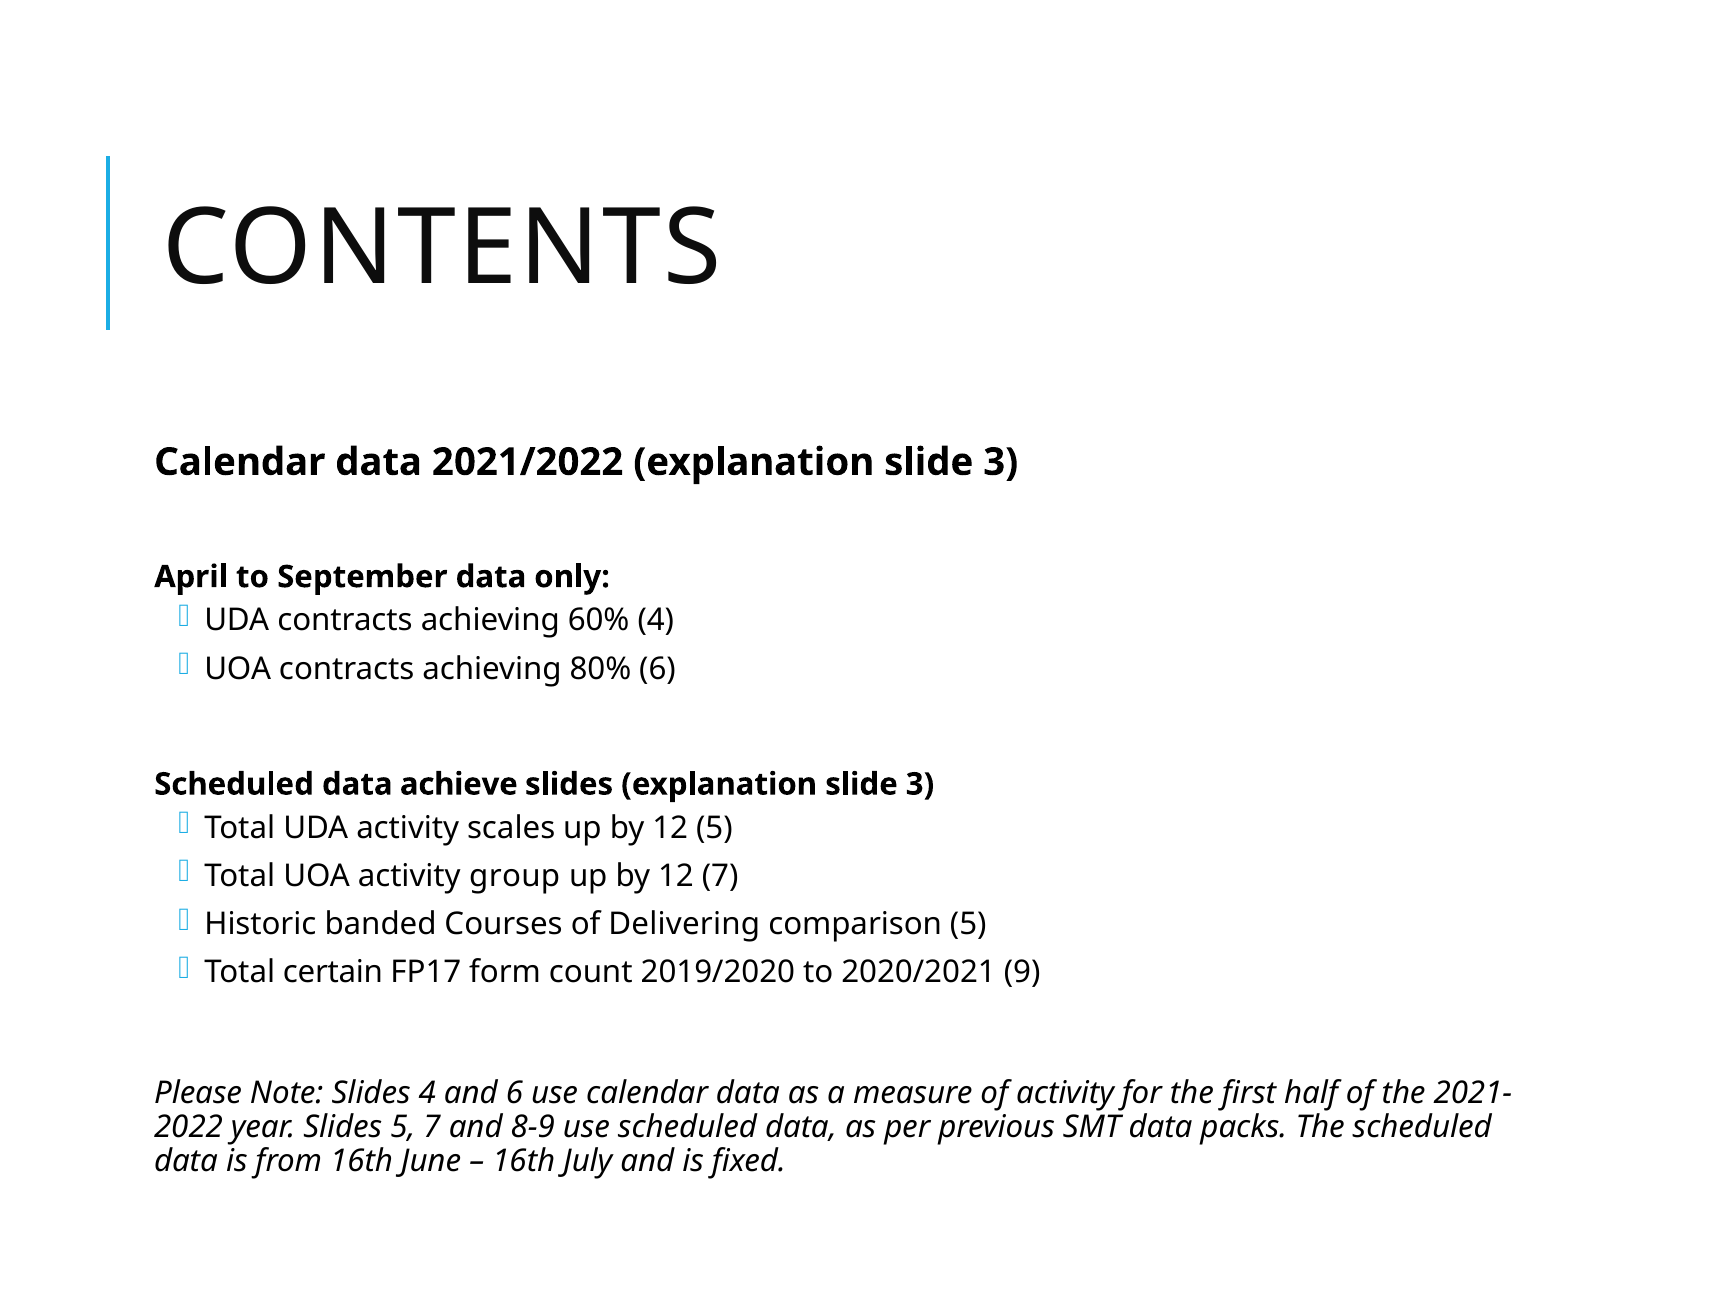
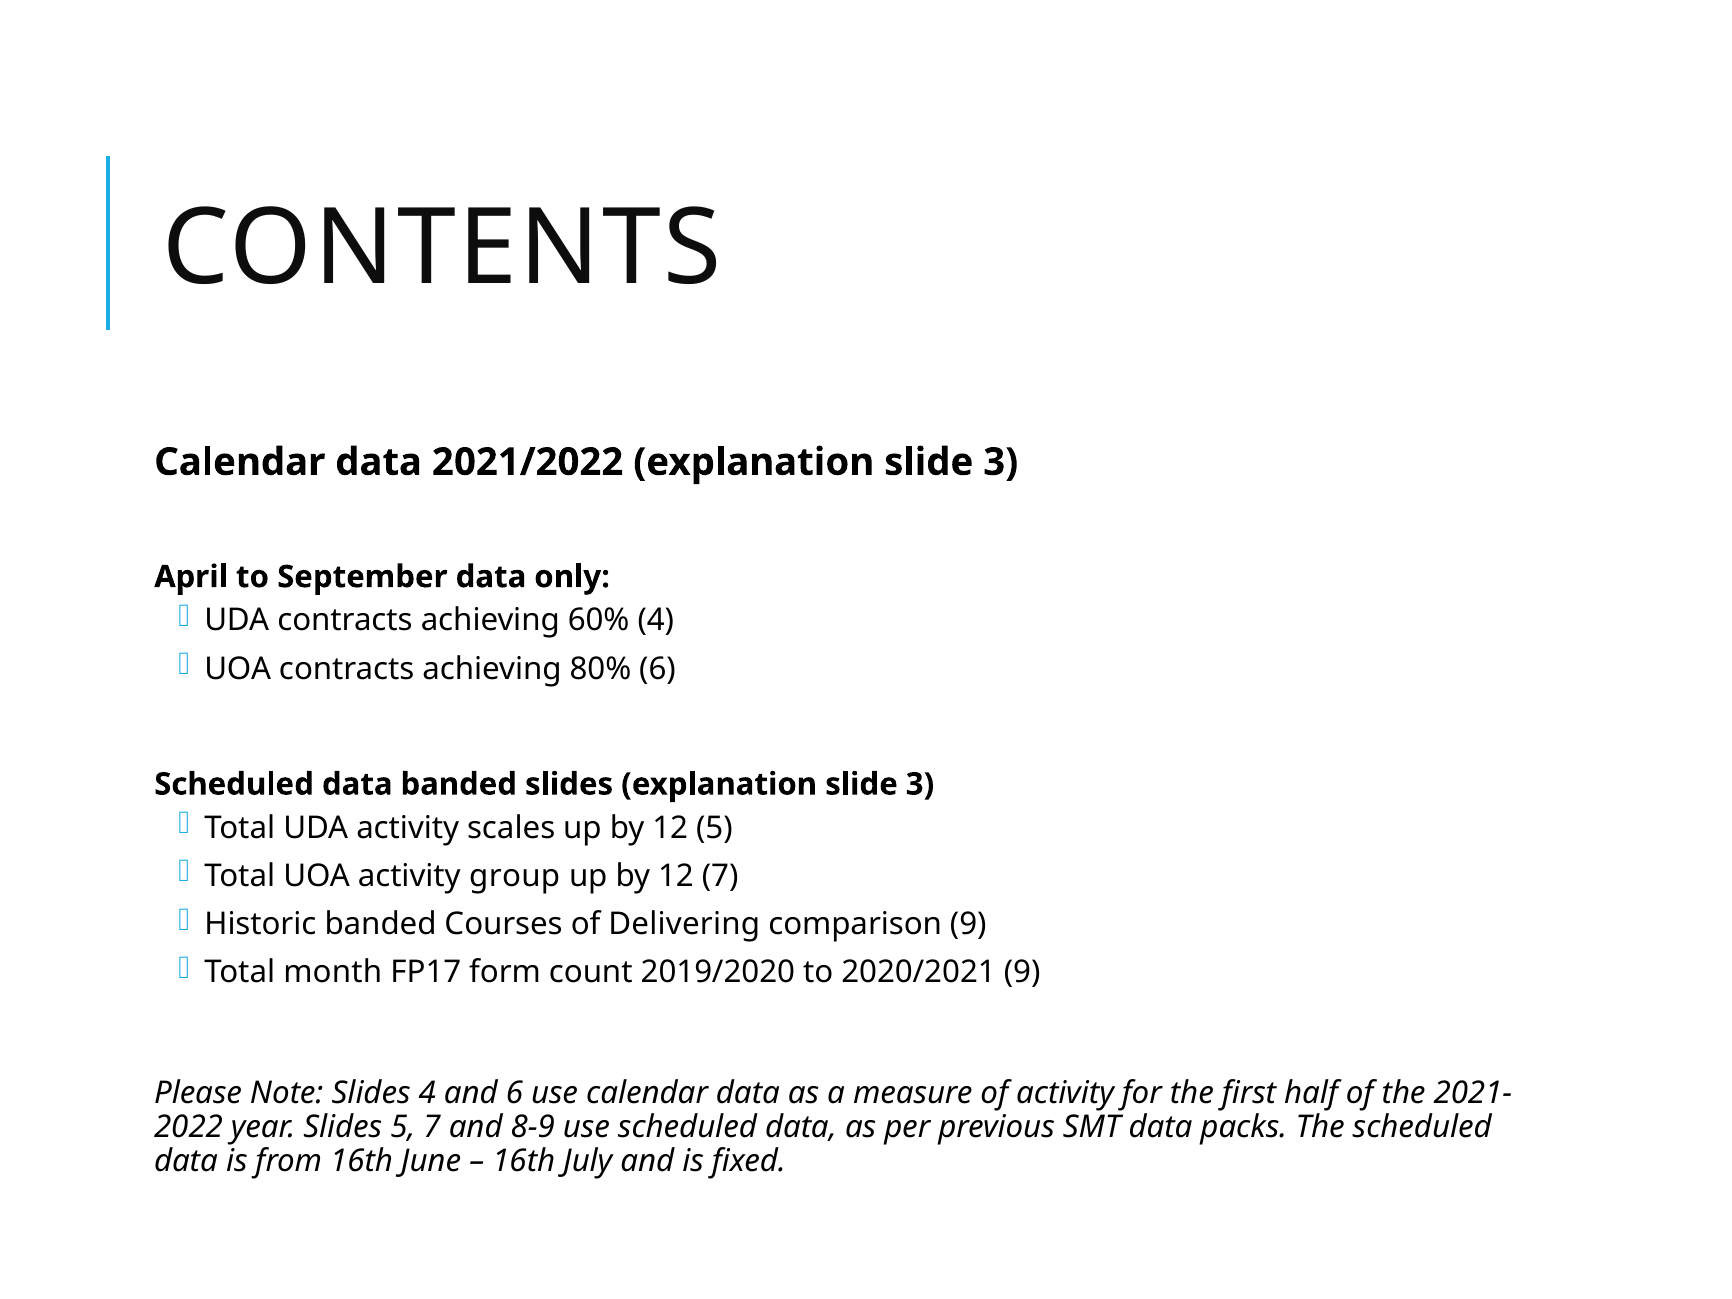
data achieve: achieve -> banded
comparison 5: 5 -> 9
certain: certain -> month
